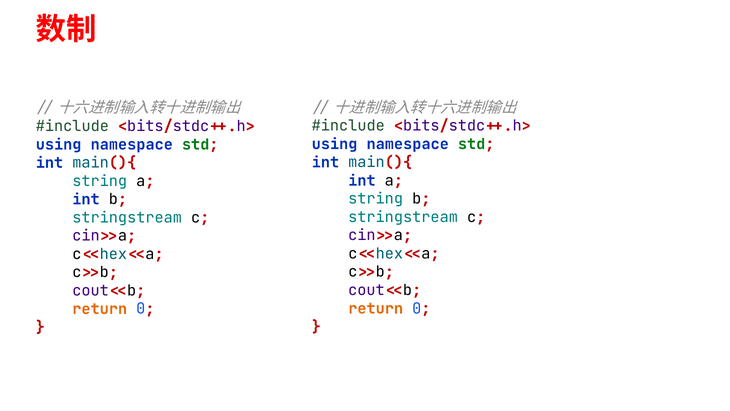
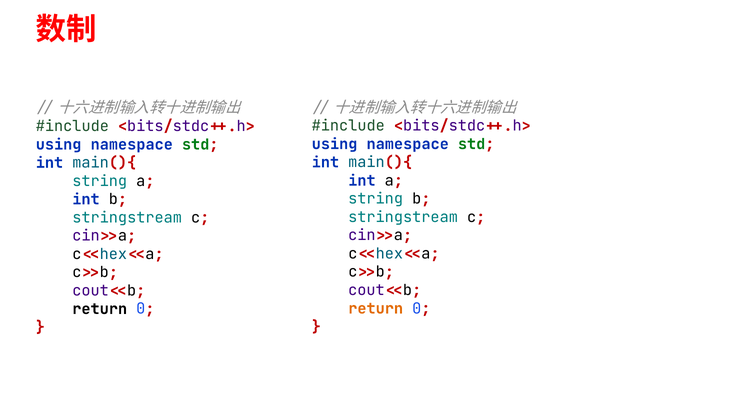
return at (100, 309) colour: orange -> black
